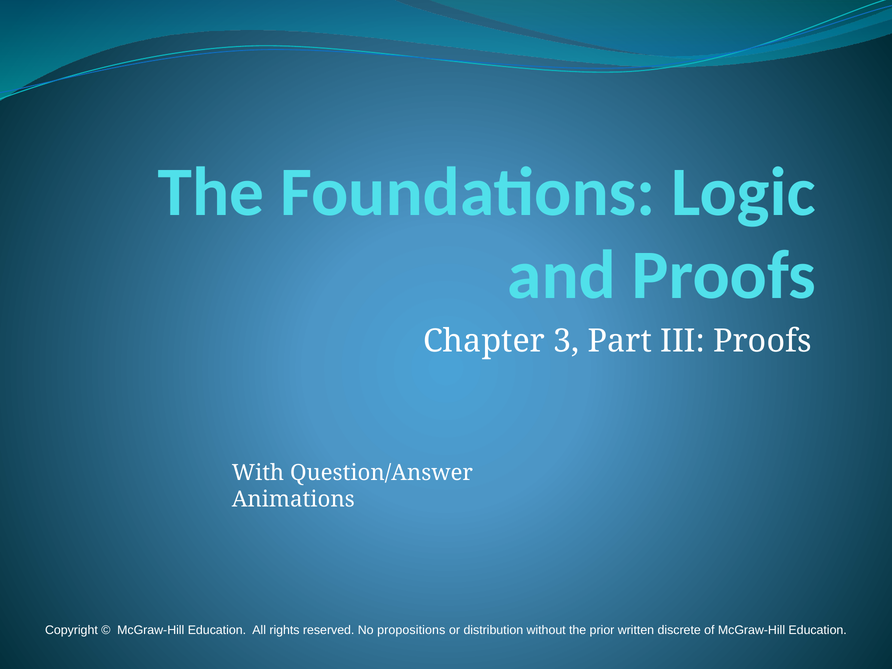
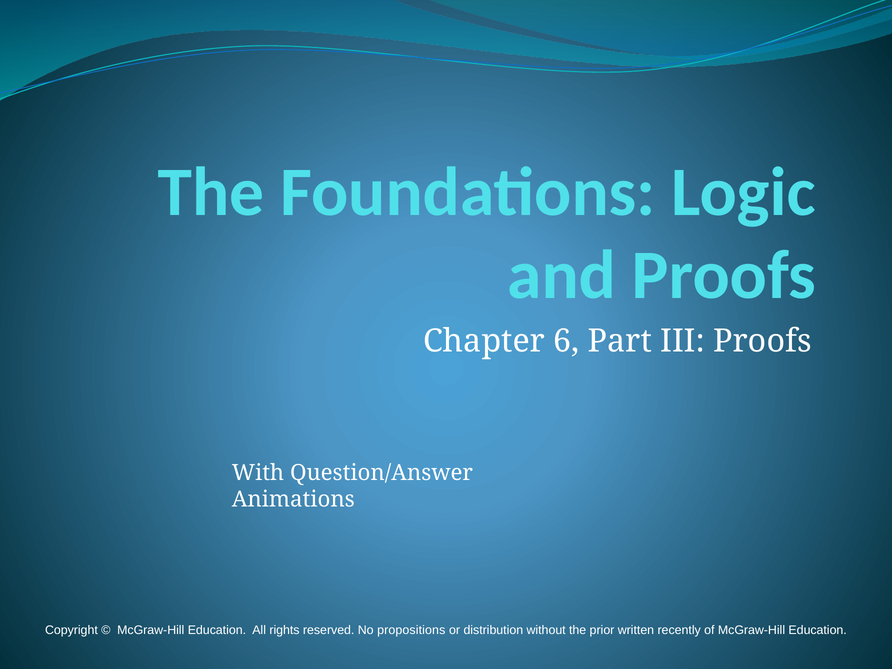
3: 3 -> 6
discrete: discrete -> recently
